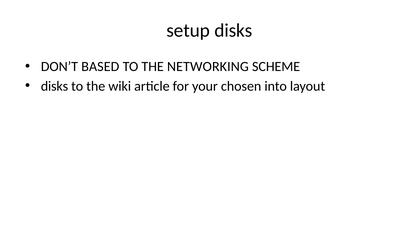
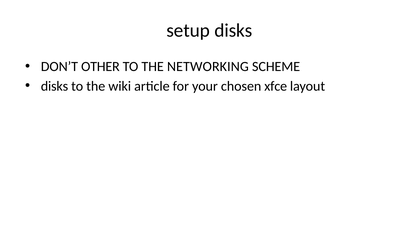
BASED: BASED -> OTHER
into: into -> xfce
